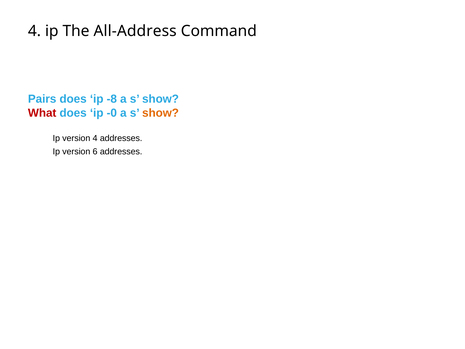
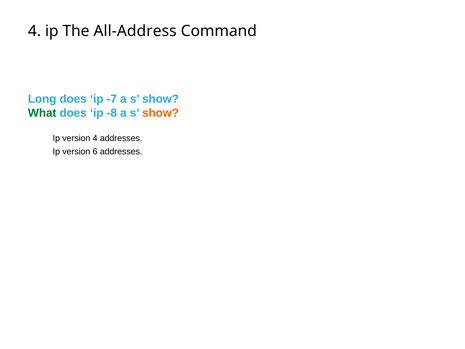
Pairs: Pairs -> Long
-8: -8 -> -7
What colour: red -> green
-0: -0 -> -8
